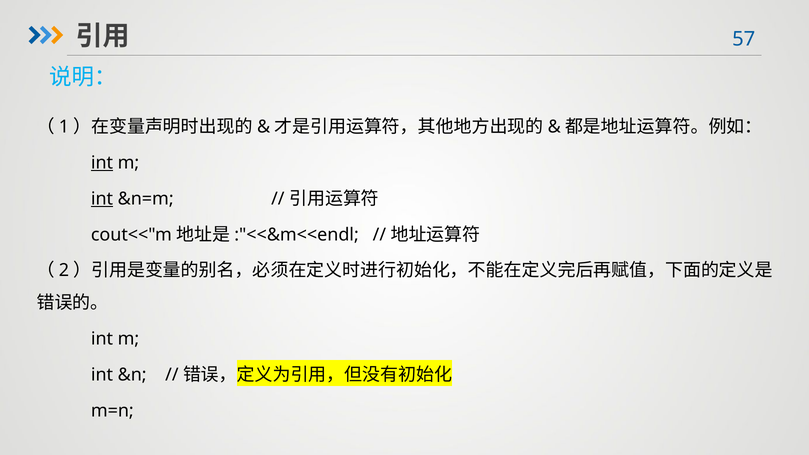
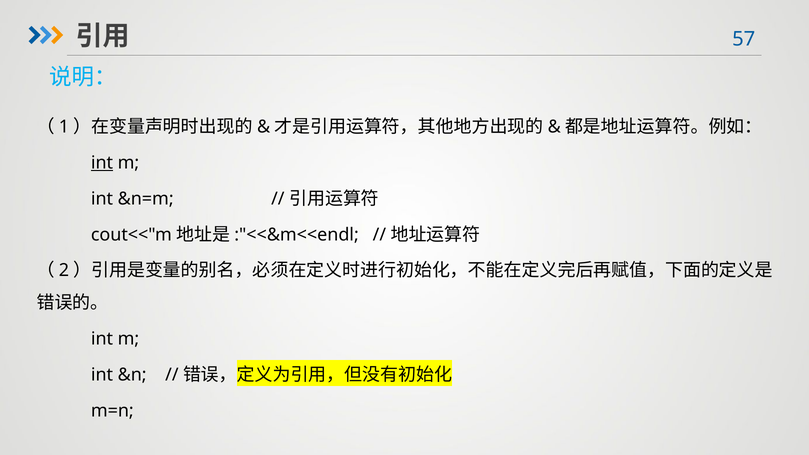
int at (102, 199) underline: present -> none
